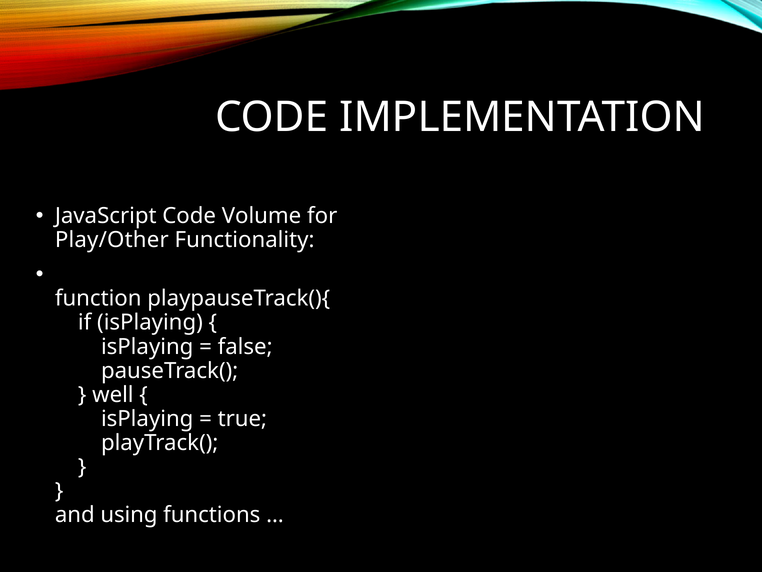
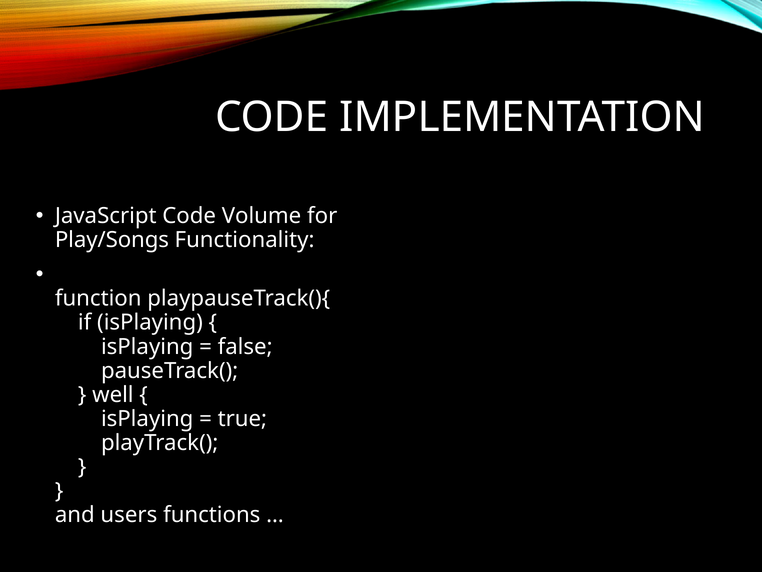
Play/Other: Play/Other -> Play/Songs
using: using -> users
